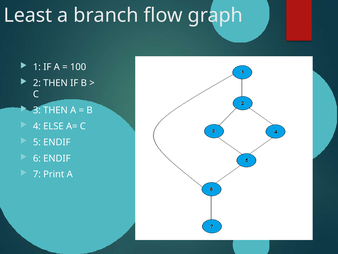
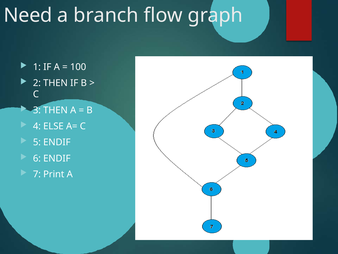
Least: Least -> Need
